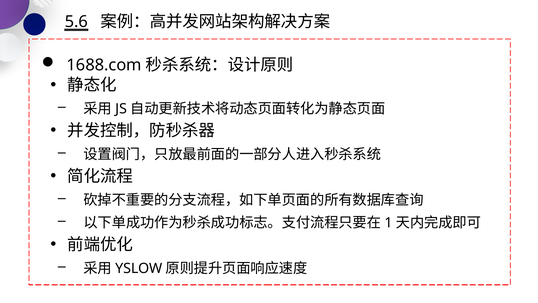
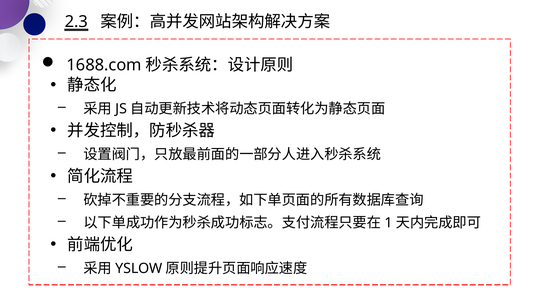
5.6: 5.6 -> 2.3
